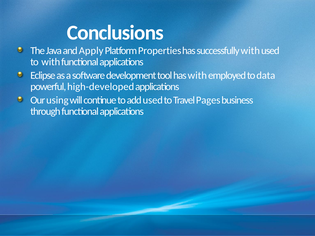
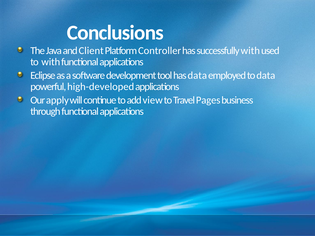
Apply: Apply -> Client
Properties: Properties -> Controller
has with: with -> data
using: using -> apply
add used: used -> view
